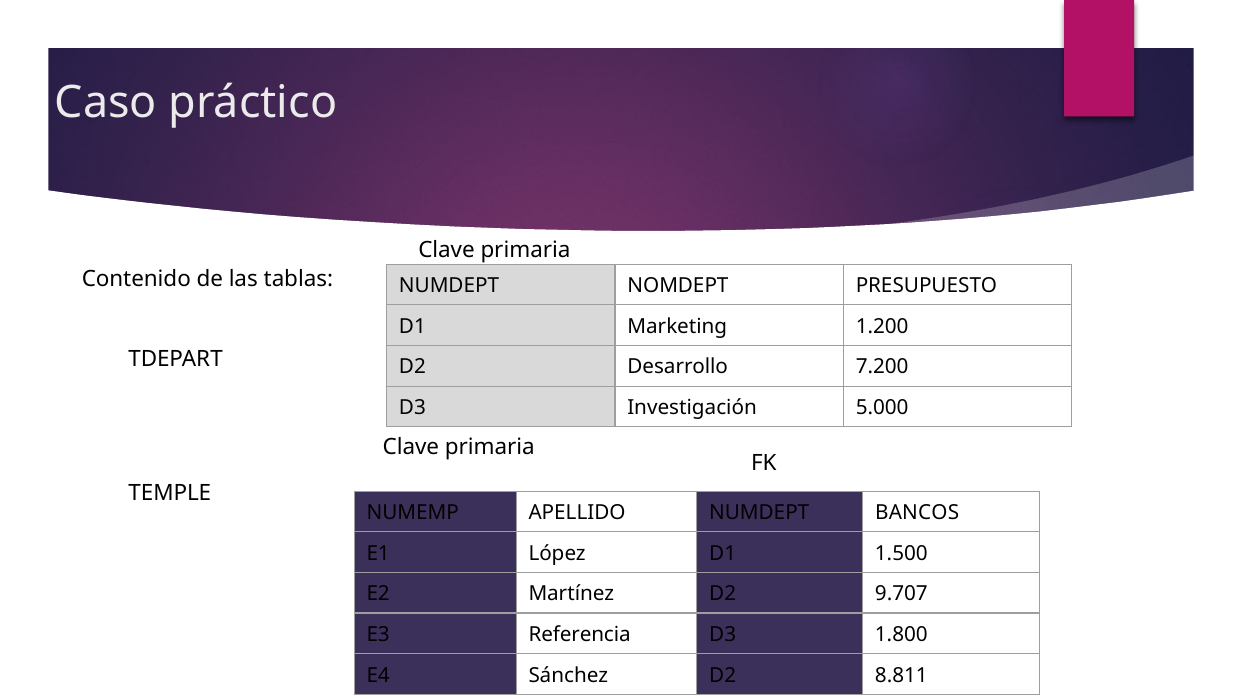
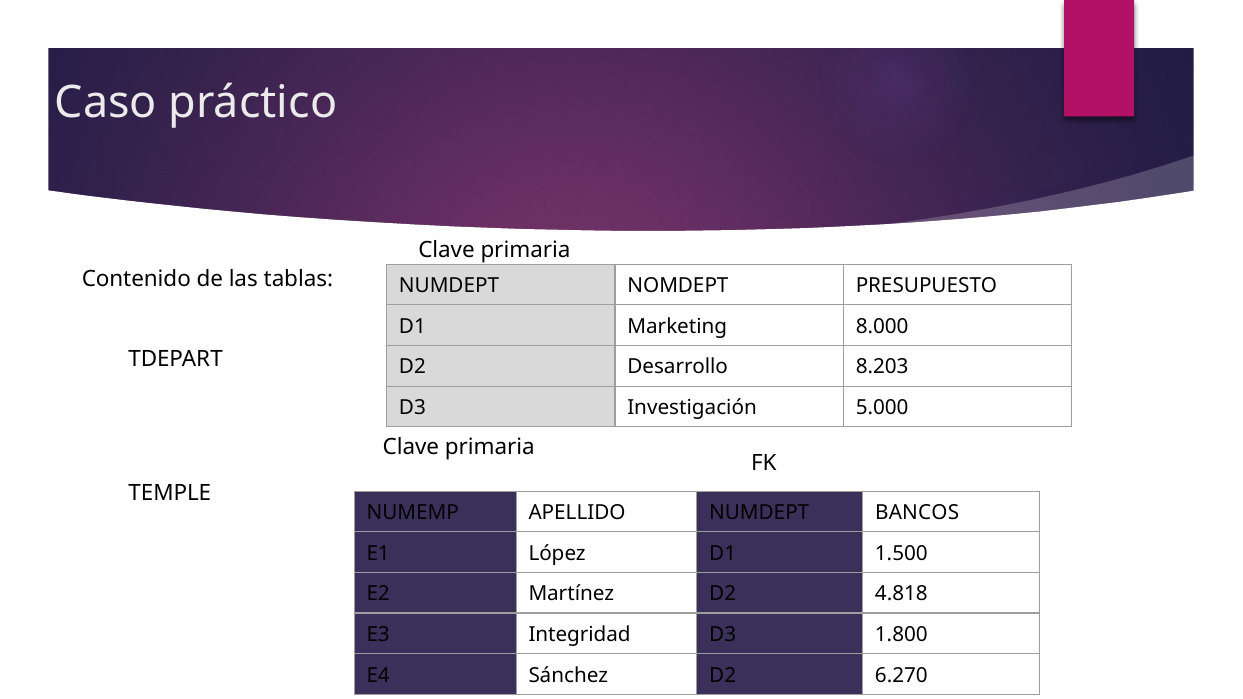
1.200: 1.200 -> 8.000
7.200: 7.200 -> 8.203
9.707: 9.707 -> 4.818
Referencia: Referencia -> Integridad
8.811: 8.811 -> 6.270
